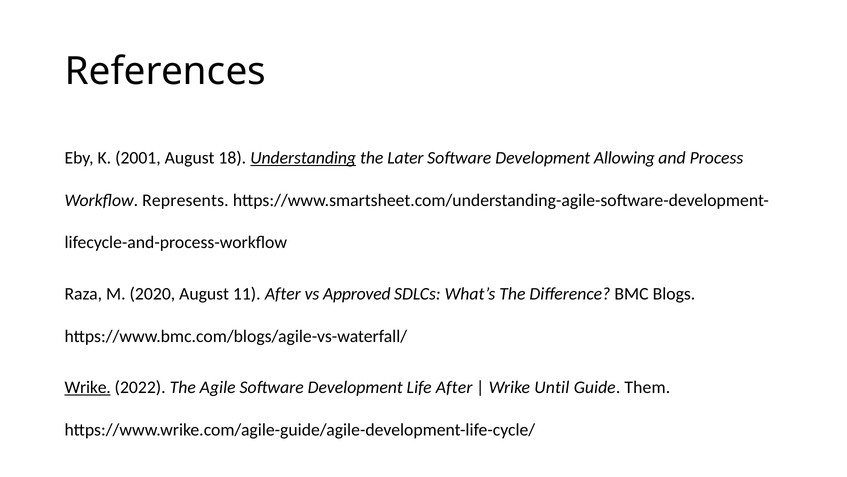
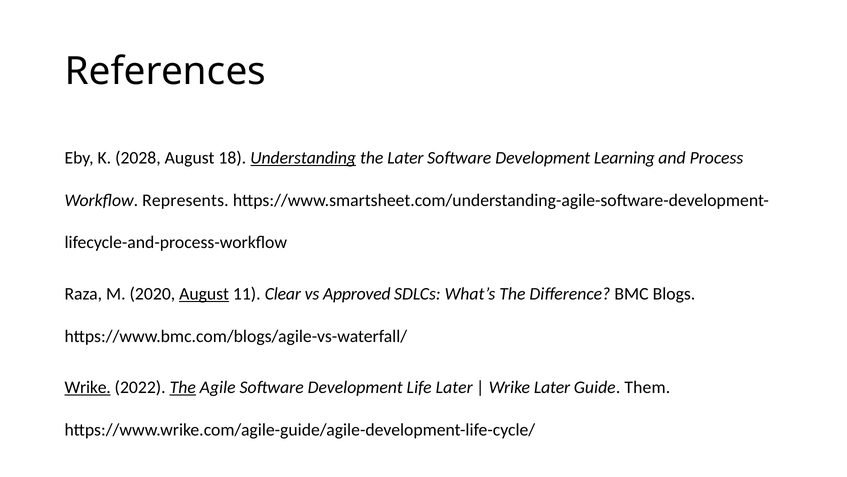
2001: 2001 -> 2028
Allowing: Allowing -> Learning
August at (204, 294) underline: none -> present
11 After: After -> Clear
The at (183, 387) underline: none -> present
Life After: After -> Later
Wrike Until: Until -> Later
